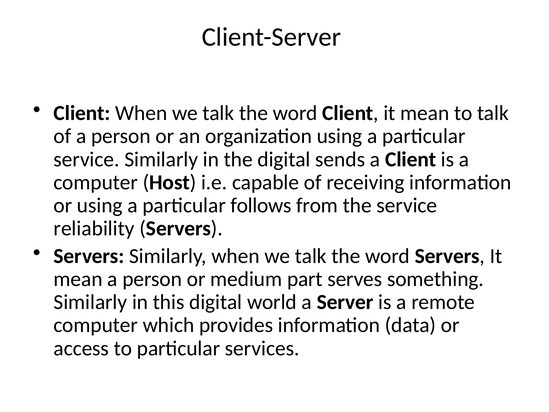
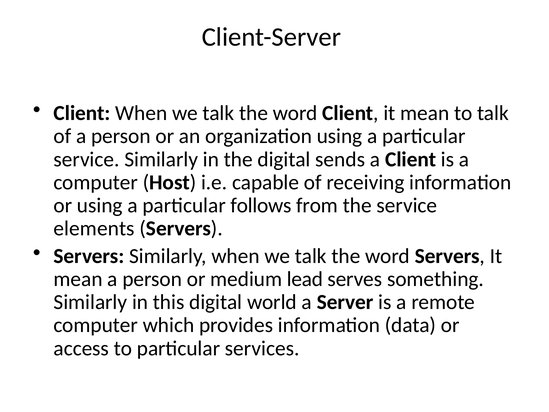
reliability: reliability -> elements
part: part -> lead
